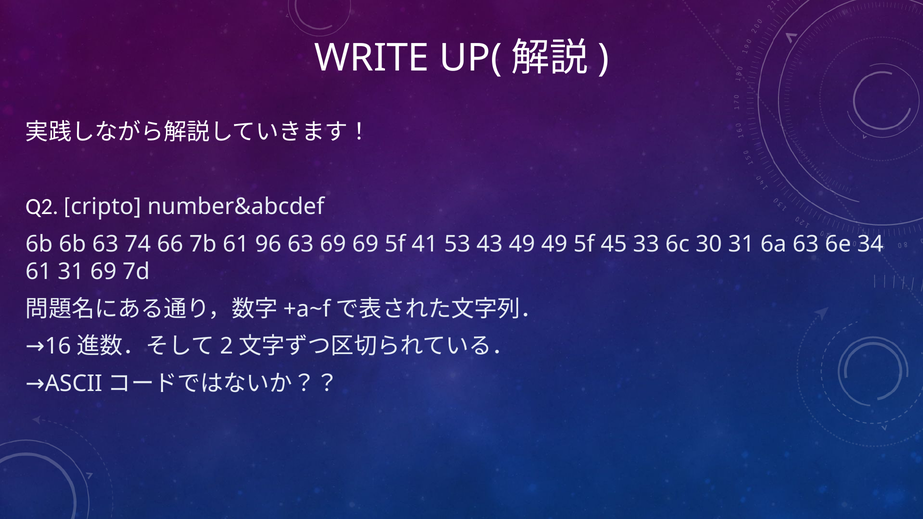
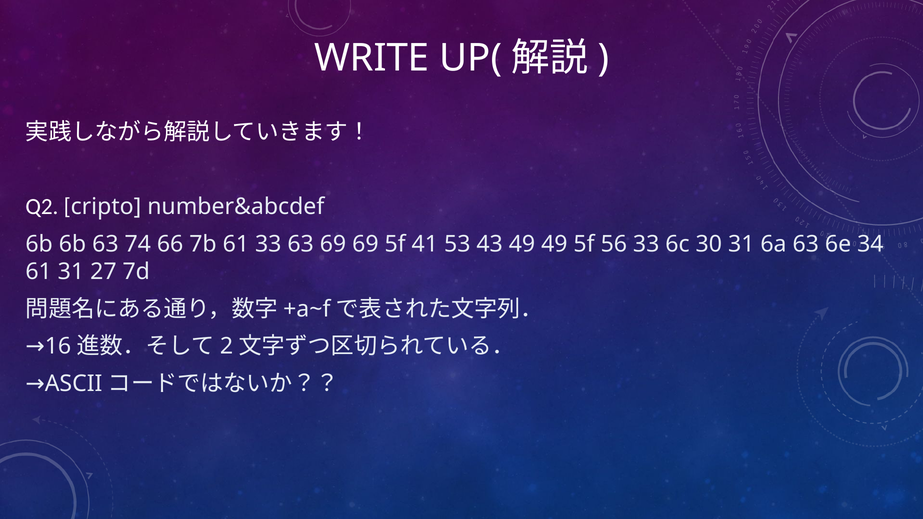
61 96: 96 -> 33
45: 45 -> 56
31 69: 69 -> 27
